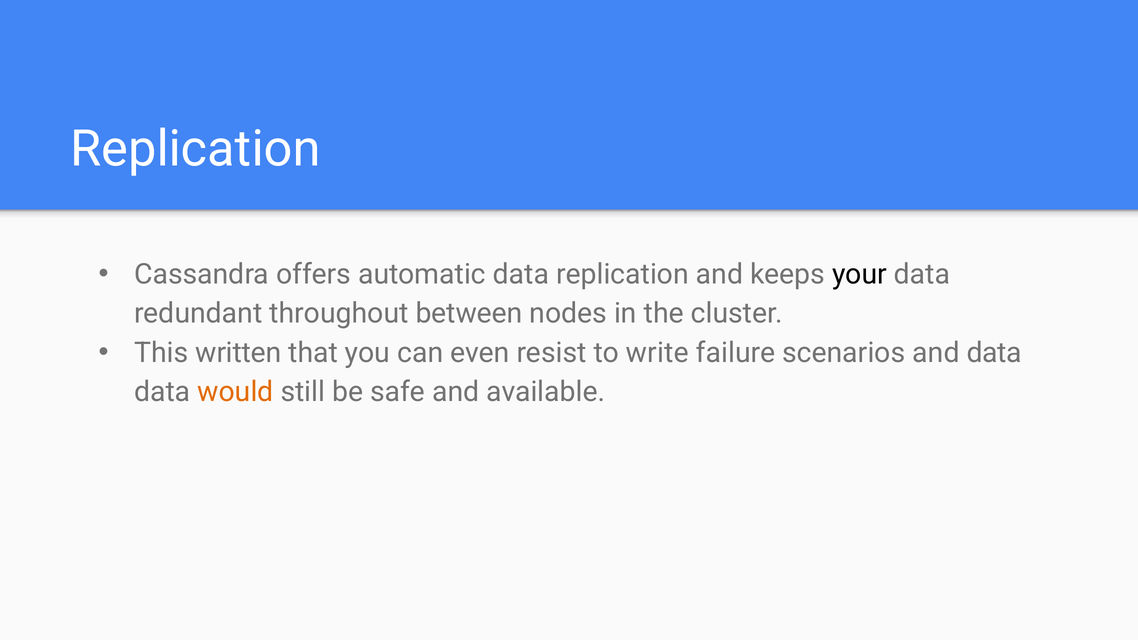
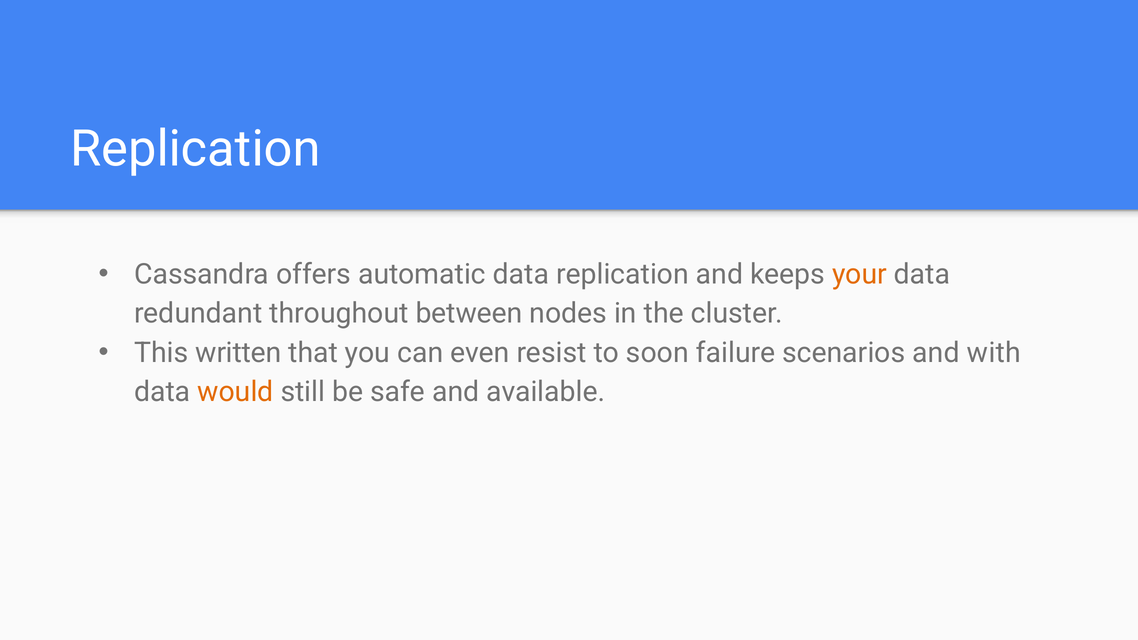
your colour: black -> orange
write: write -> soon
and data: data -> with
